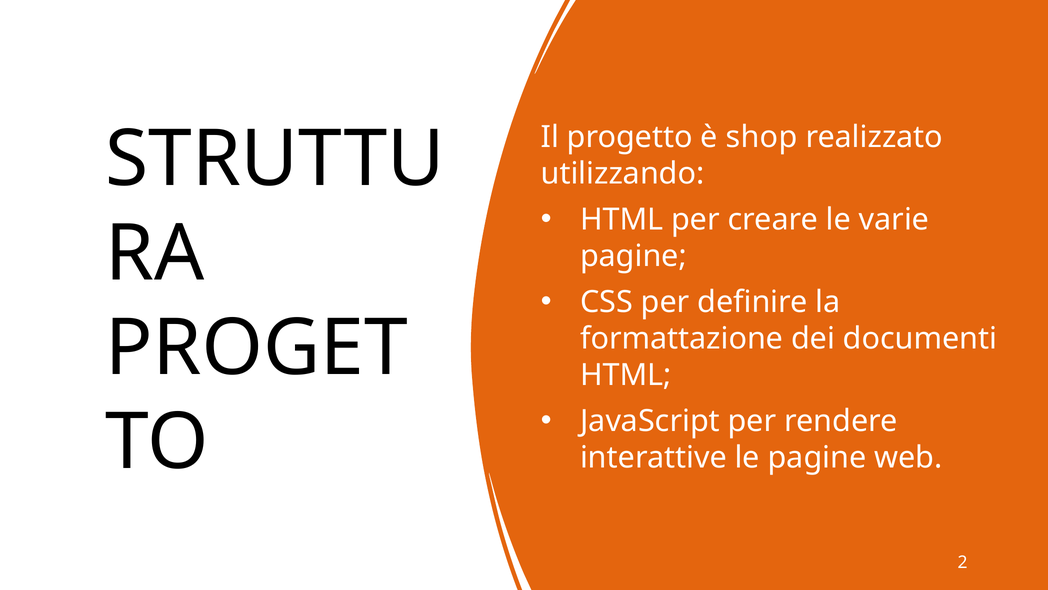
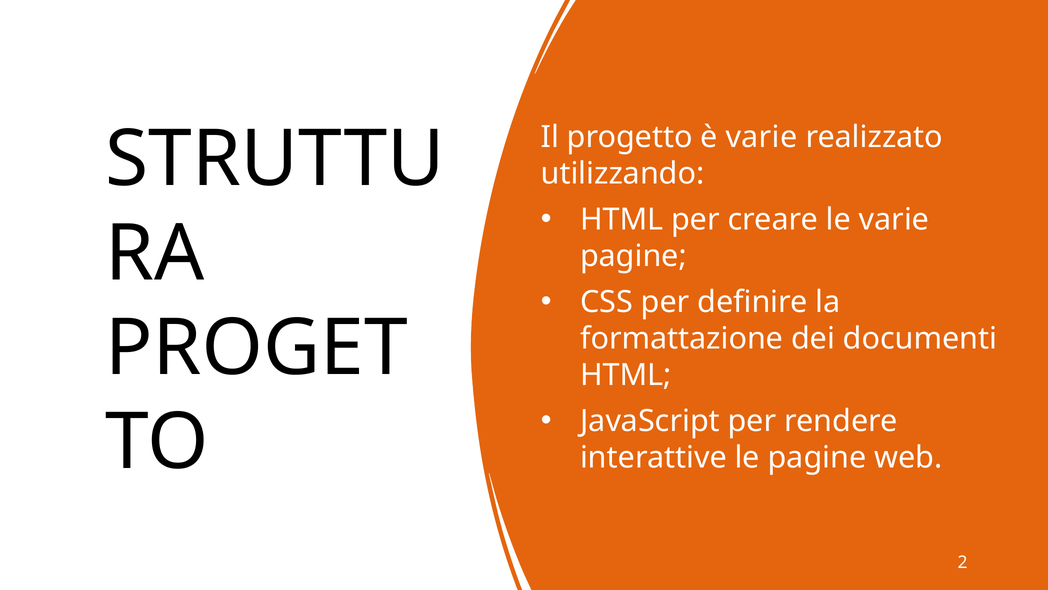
è shop: shop -> varie
